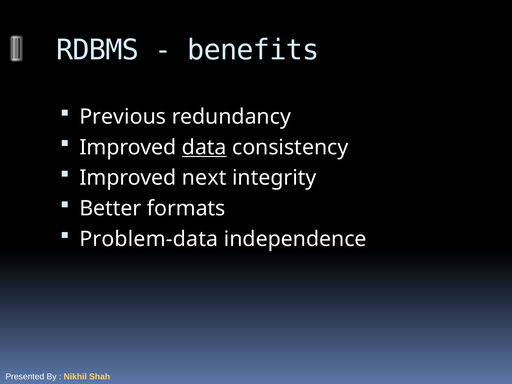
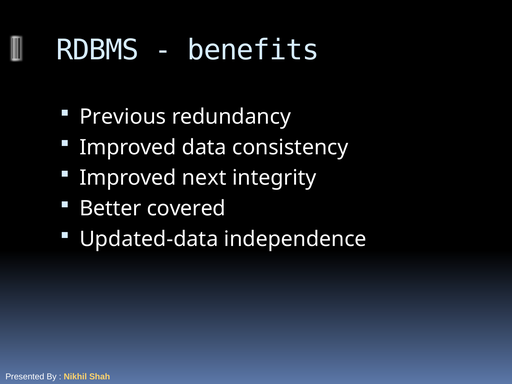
data underline: present -> none
formats: formats -> covered
Problem-data: Problem-data -> Updated-data
